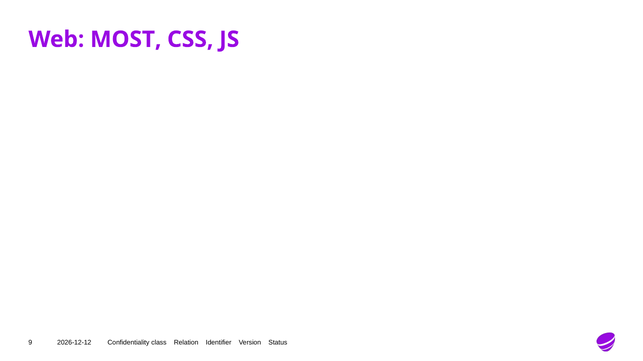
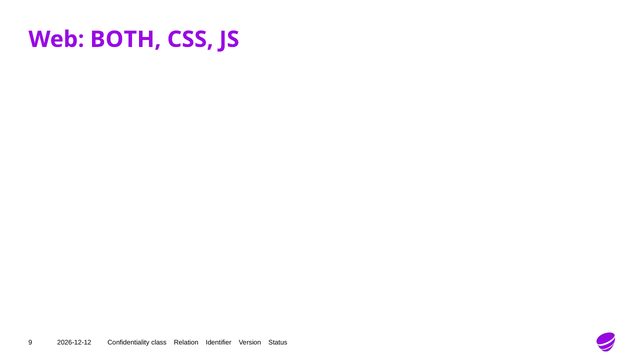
MOST: MOST -> BOTH
